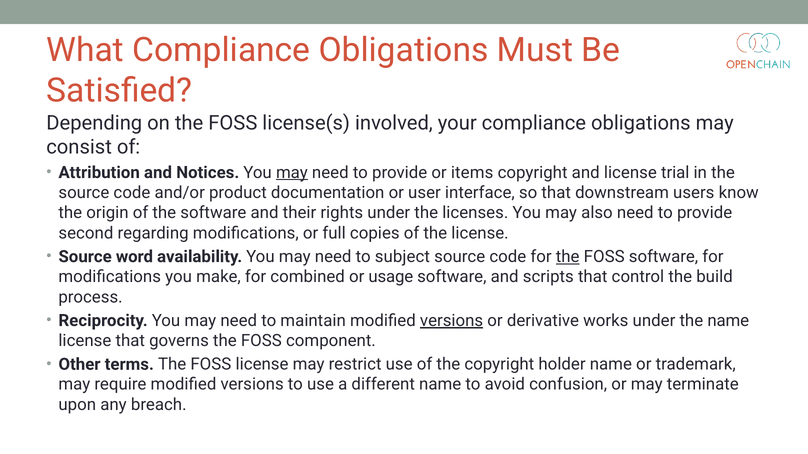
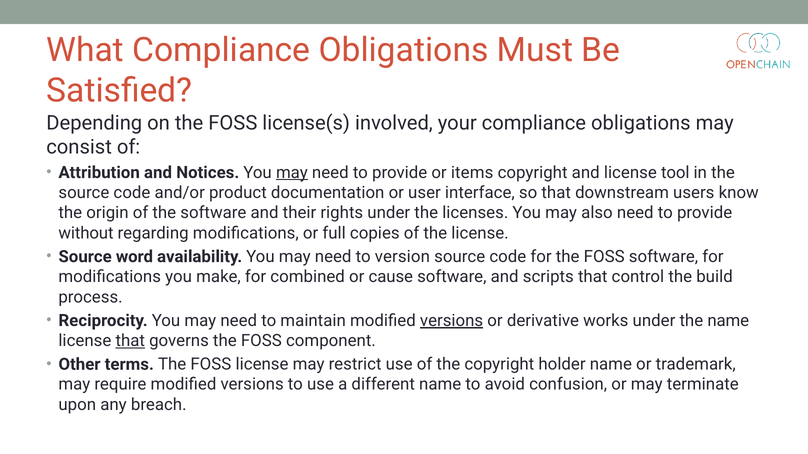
trial: trial -> tool
second: second -> without
subject: subject -> version
the at (568, 257) underline: present -> none
usage: usage -> cause
that at (130, 341) underline: none -> present
